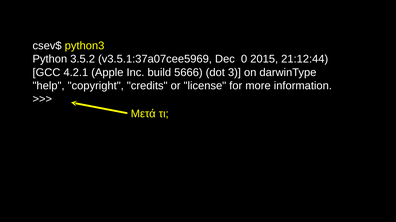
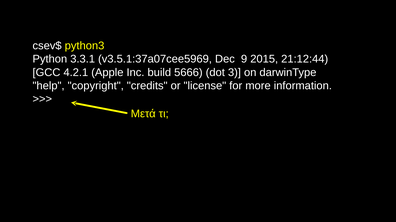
3.5.2: 3.5.2 -> 3.3.1
0: 0 -> 9
